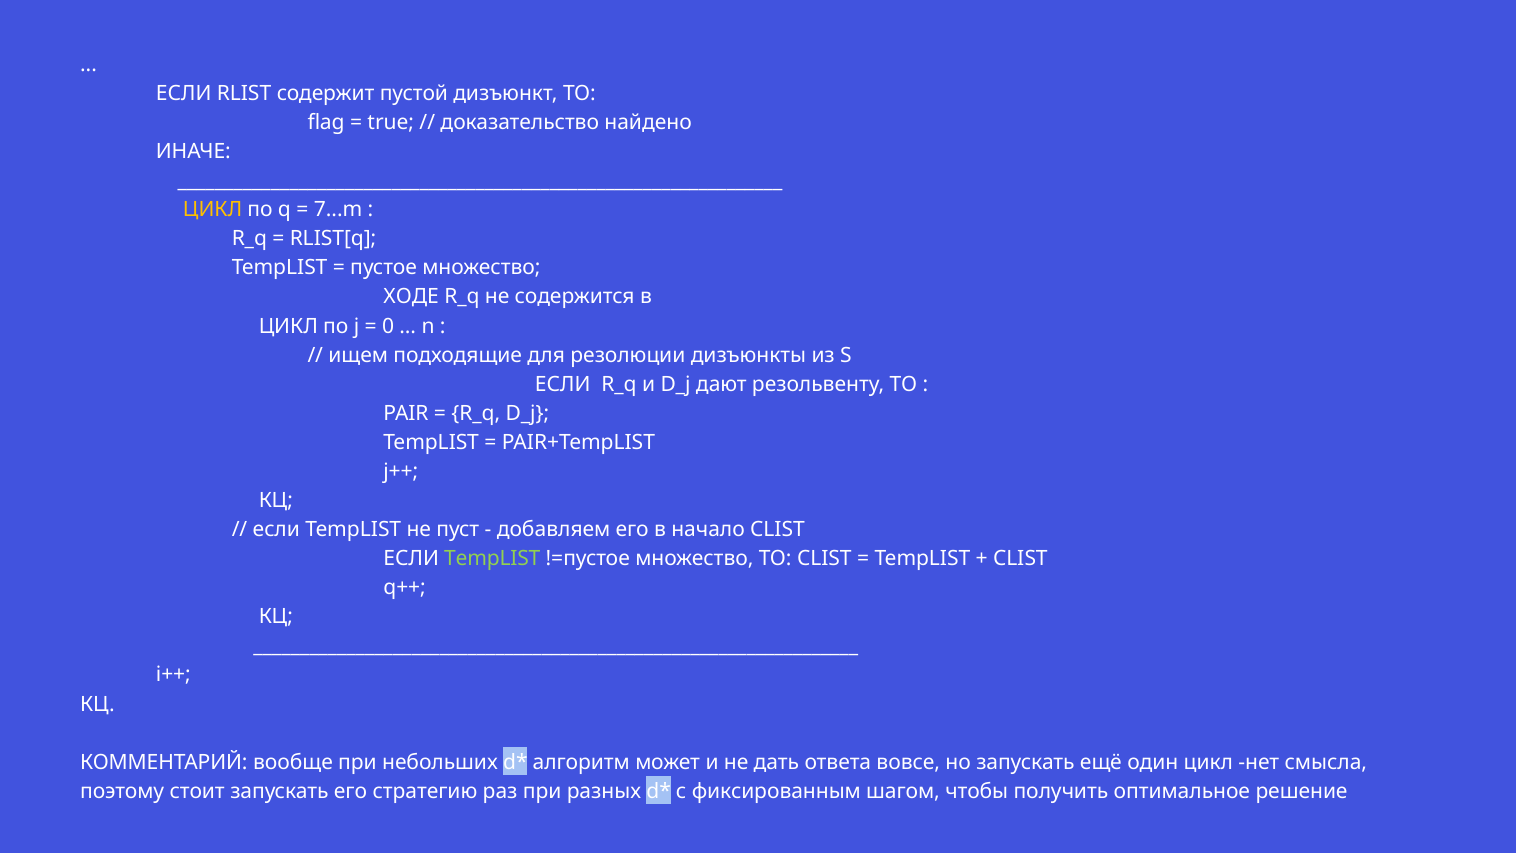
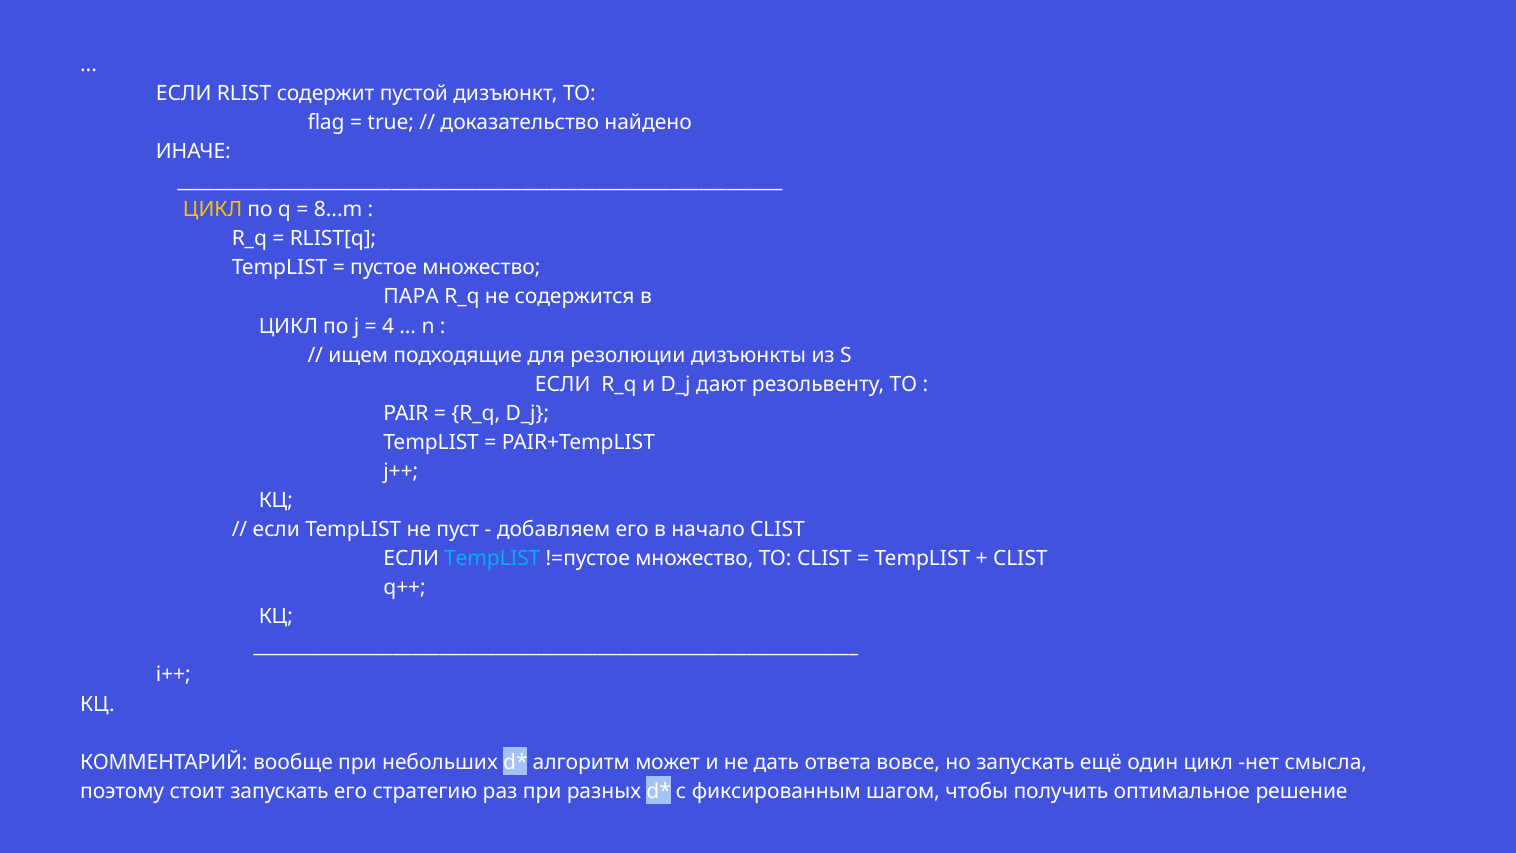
7...m: 7...m -> 8...m
ХОДЕ: ХОДЕ -> ПАРА
0: 0 -> 4
TempLIST at (492, 559) colour: light green -> light blue
